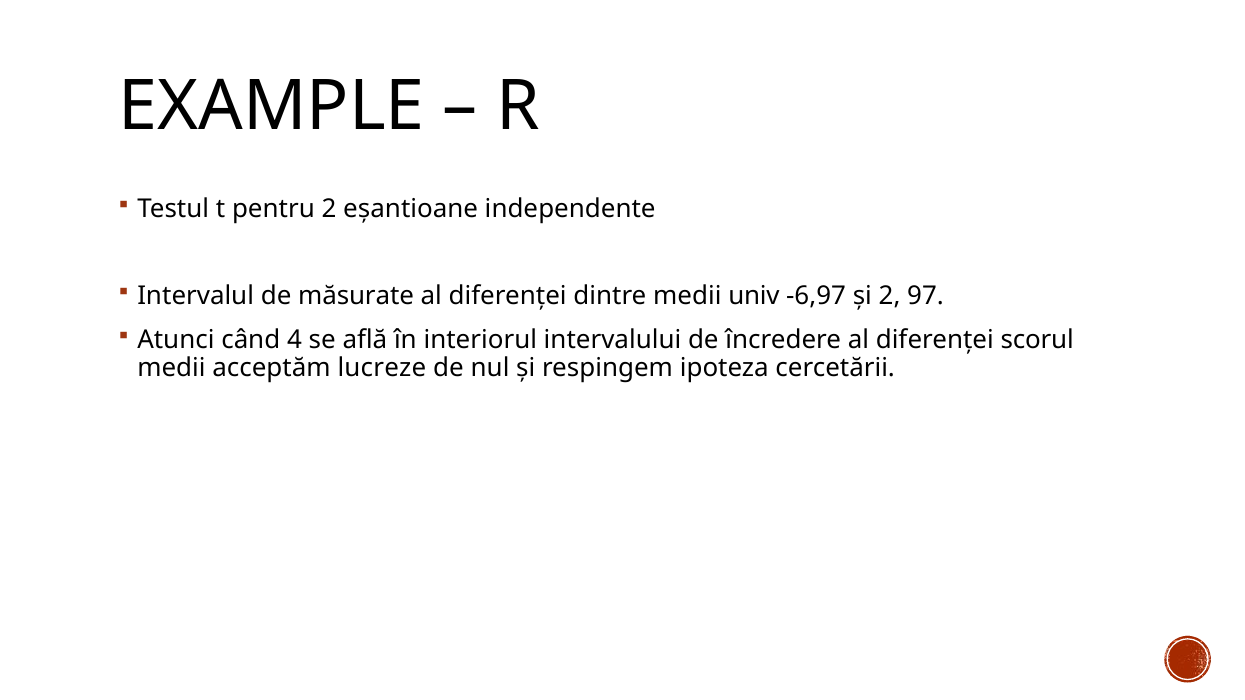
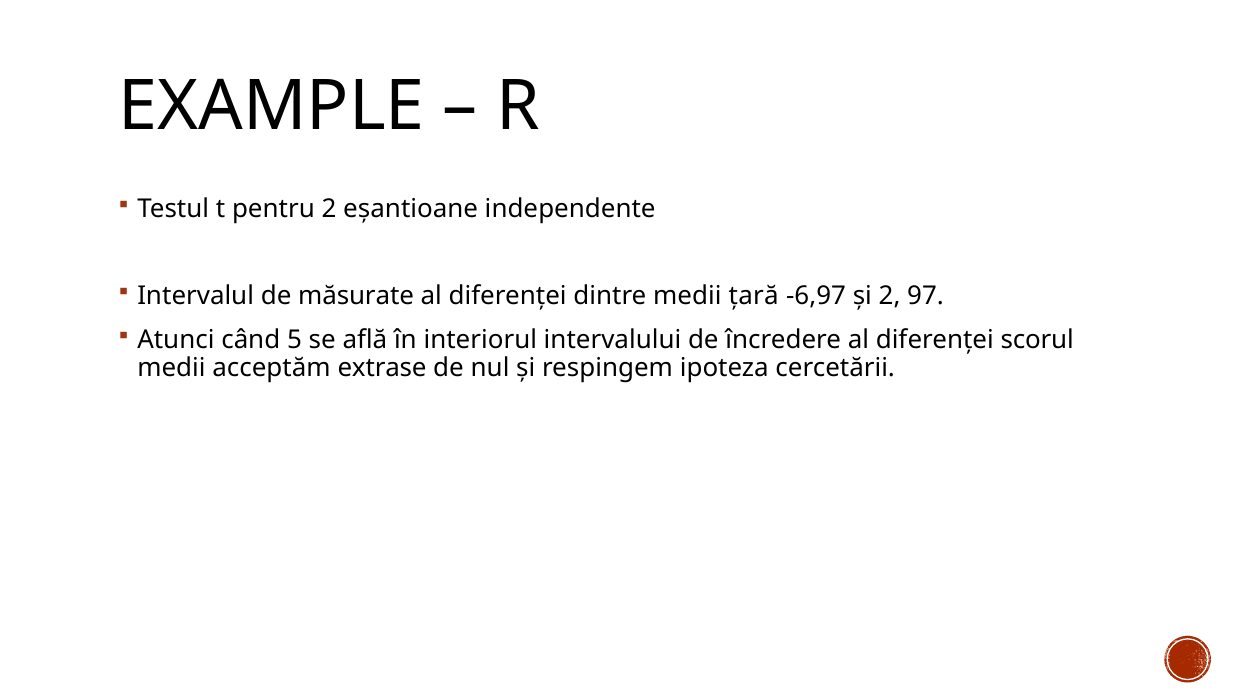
univ: univ -> țară
4: 4 -> 5
lucreze: lucreze -> extrase
